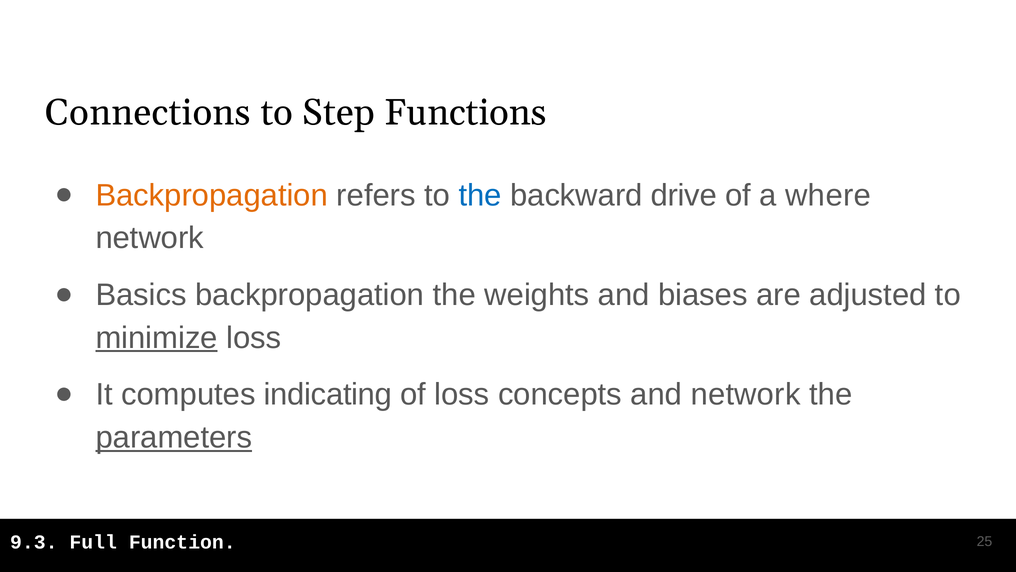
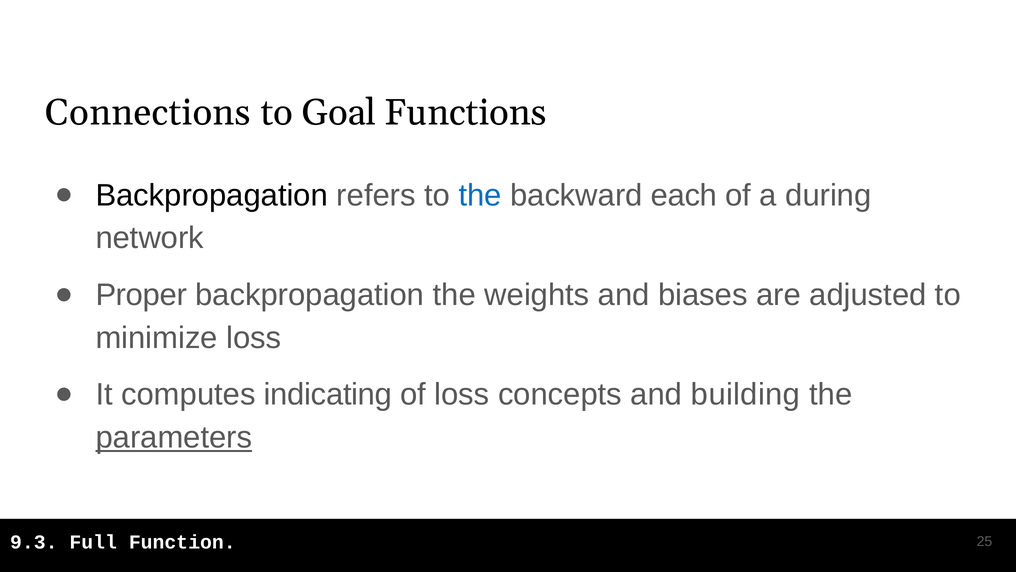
Step: Step -> Goal
Backpropagation at (212, 195) colour: orange -> black
drive: drive -> each
where: where -> during
Basics: Basics -> Proper
minimize underline: present -> none
and network: network -> building
